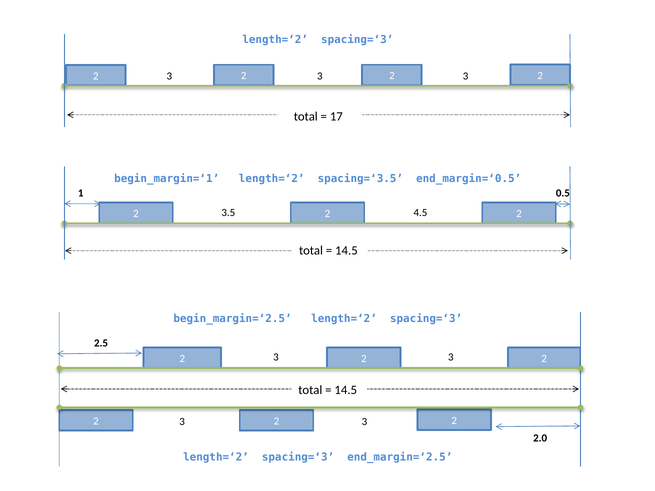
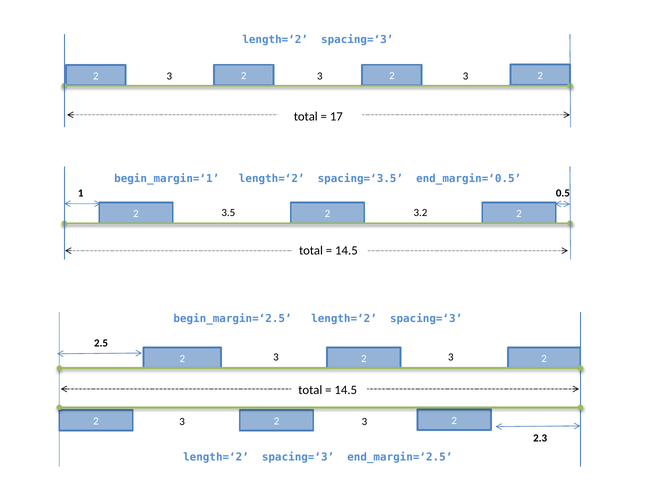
4.5: 4.5 -> 3.2
2.0: 2.0 -> 2.3
